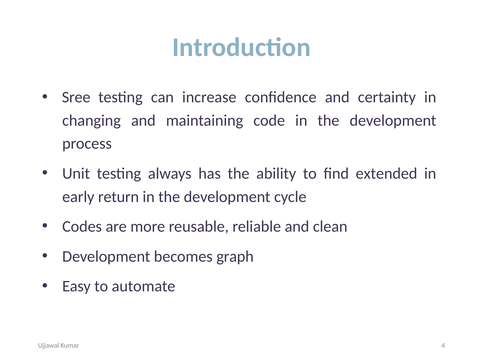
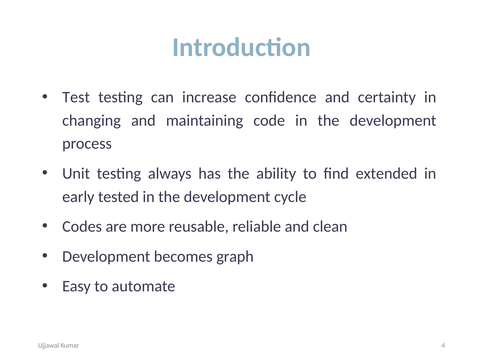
Sree: Sree -> Test
return: return -> tested
